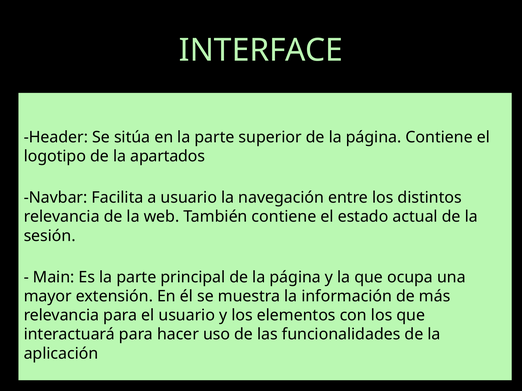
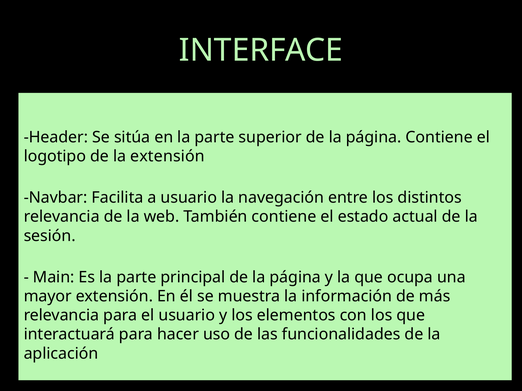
la apartados: apartados -> extensión
